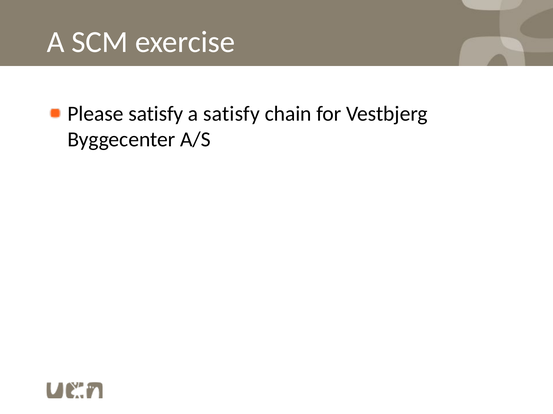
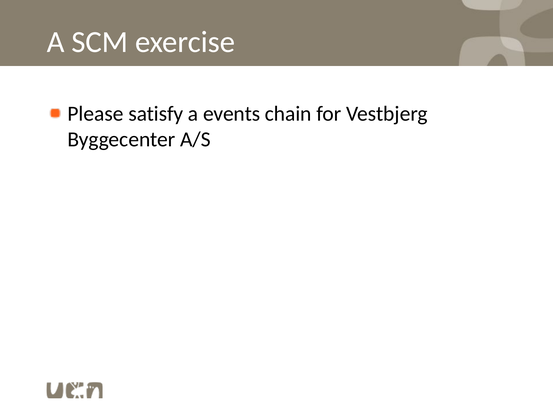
a satisfy: satisfy -> events
